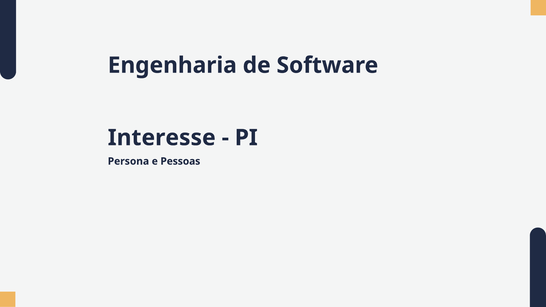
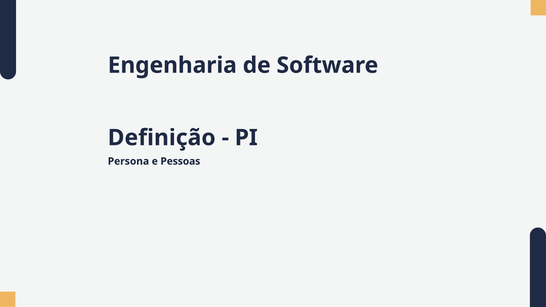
Interesse: Interesse -> Definição
